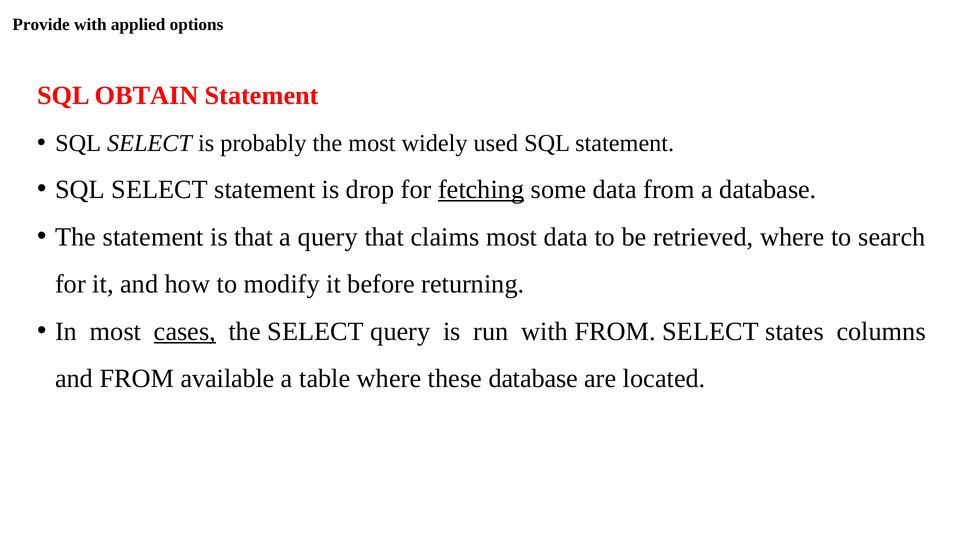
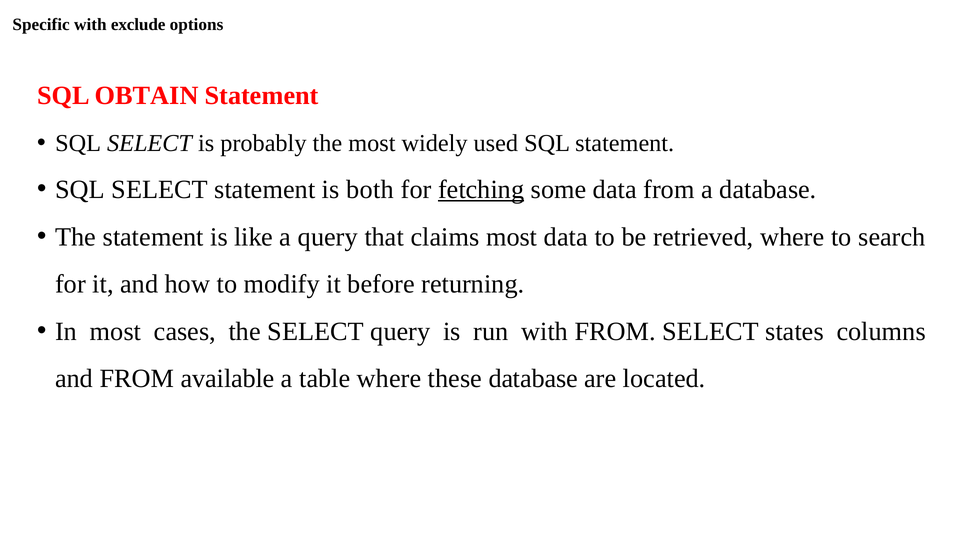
Provide: Provide -> Specific
applied: applied -> exclude
drop: drop -> both
is that: that -> like
cases underline: present -> none
